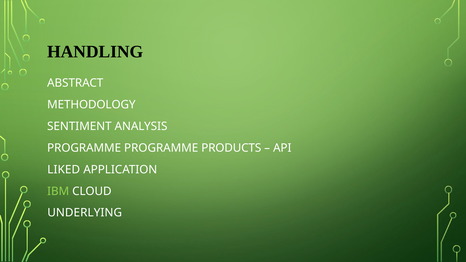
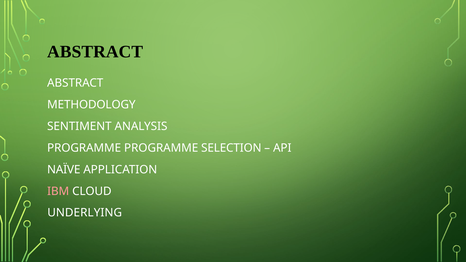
HANDLING at (95, 52): HANDLING -> ABSTRACT
PRODUCTS: PRODUCTS -> SELECTION
LIKED: LIKED -> NAÏVE
IBM colour: light green -> pink
